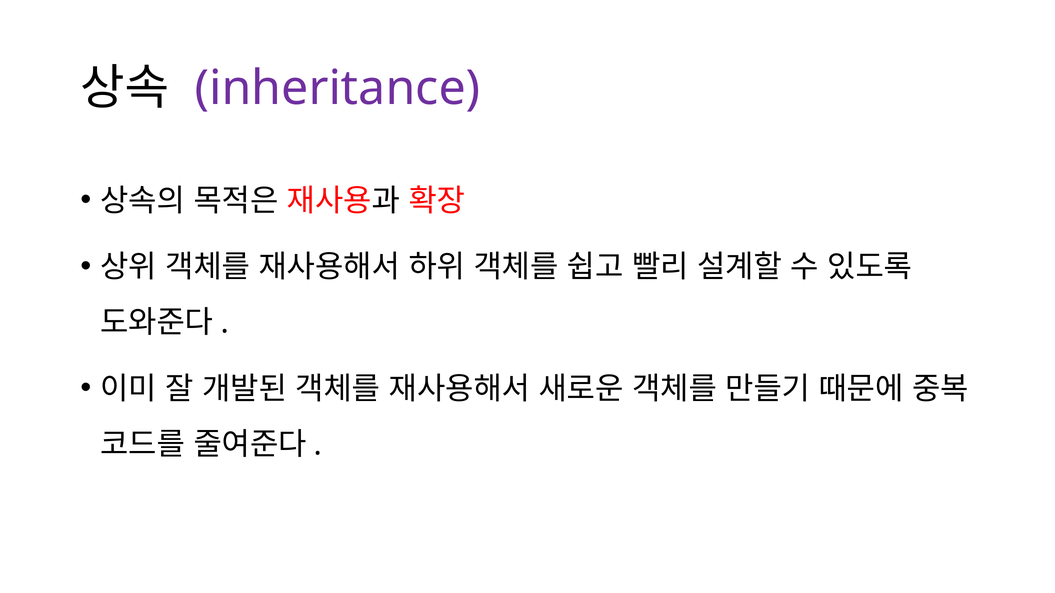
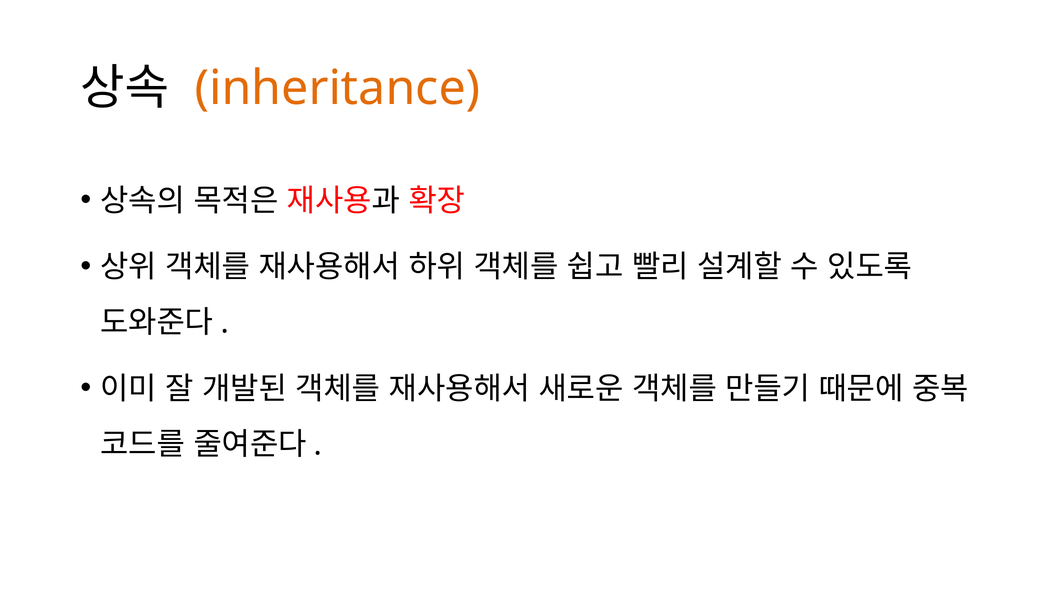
inheritance colour: purple -> orange
